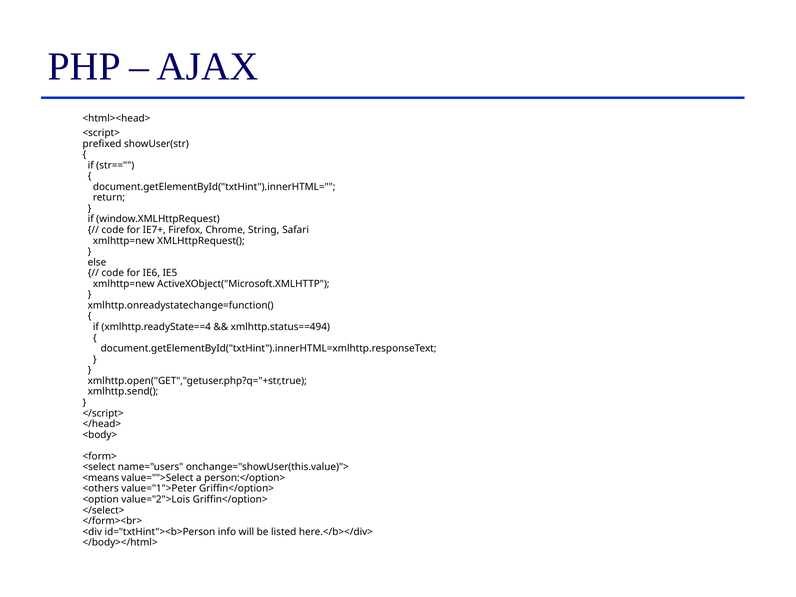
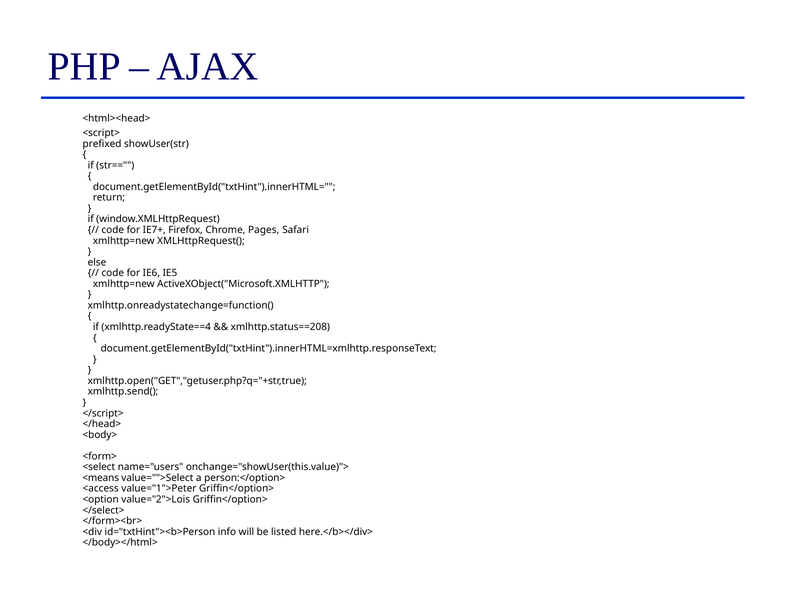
String: String -> Pages
xmlhttp.status==494: xmlhttp.status==494 -> xmlhttp.status==208
<others: <others -> <access
